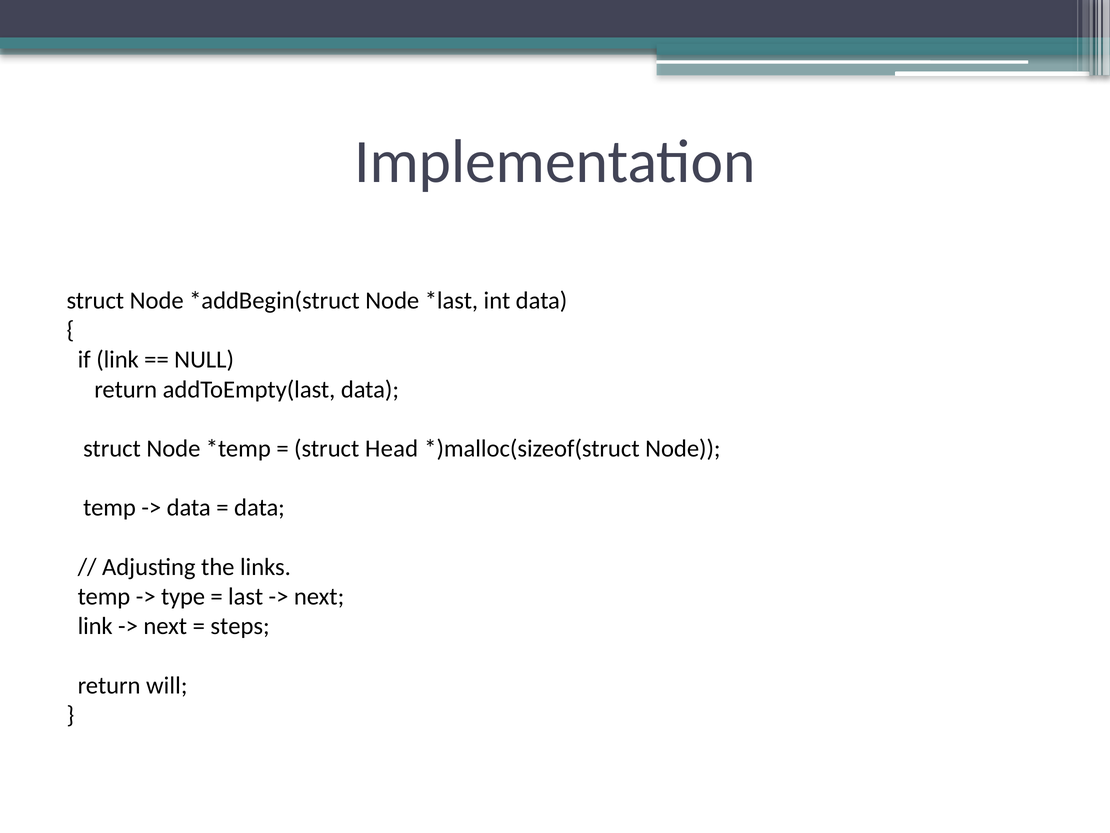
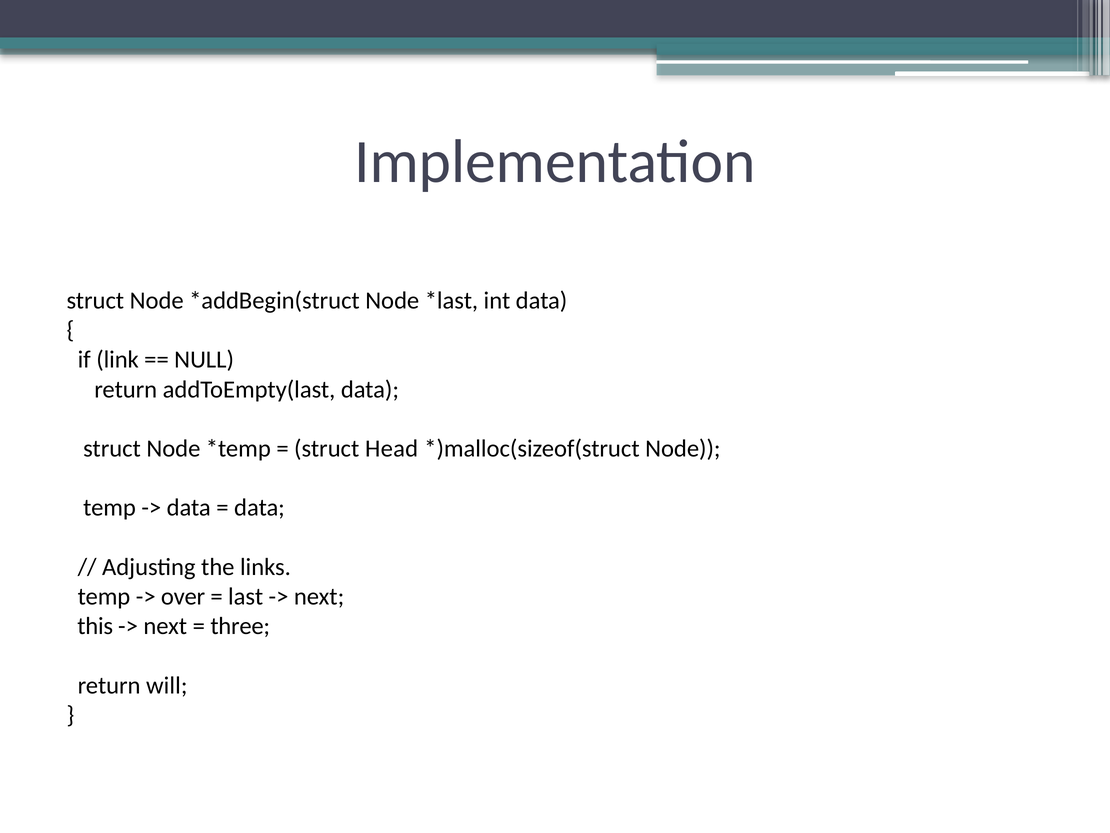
type: type -> over
link at (95, 626): link -> this
steps: steps -> three
